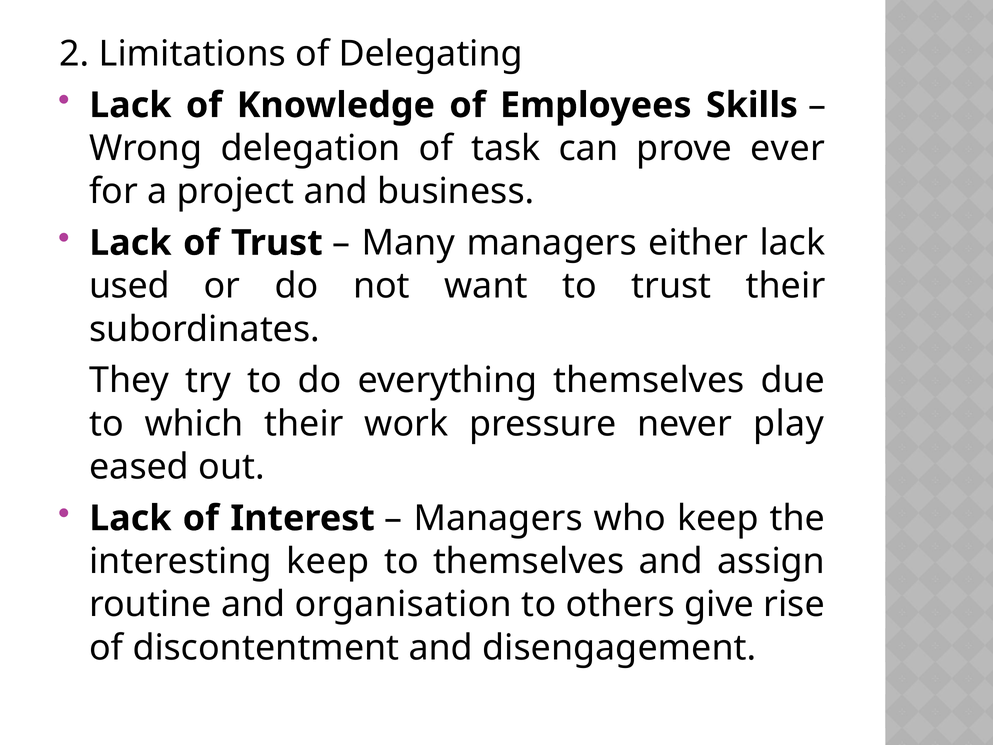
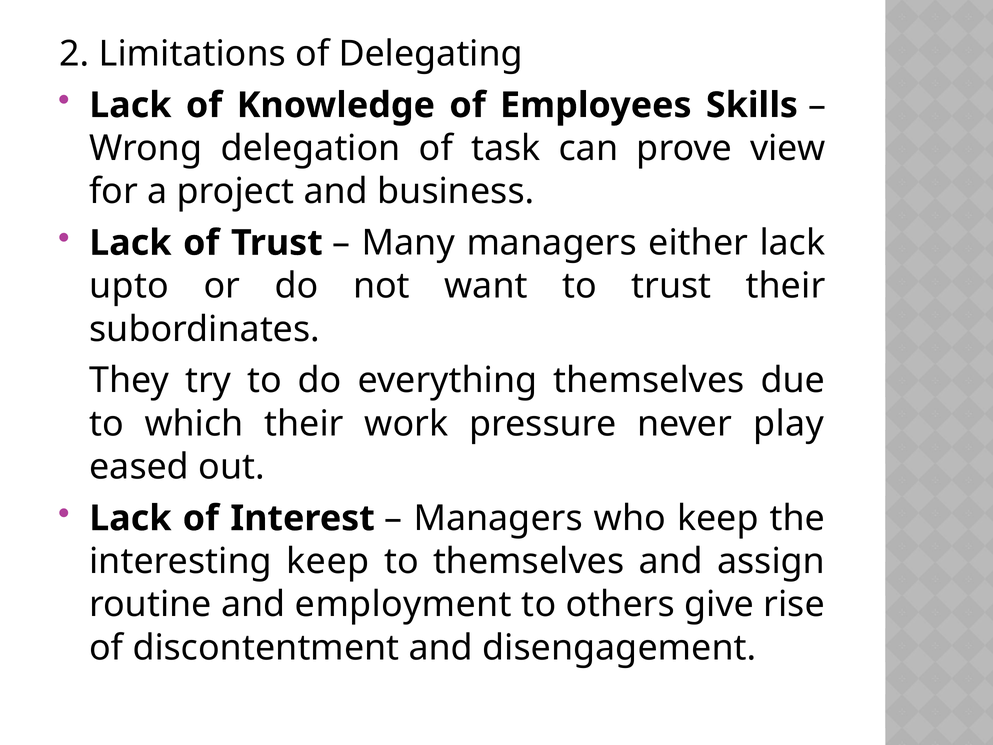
ever: ever -> view
used: used -> upto
organisation: organisation -> employment
